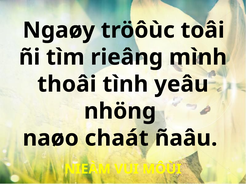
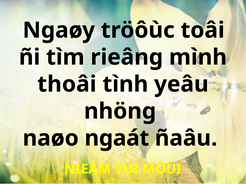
chaát: chaát -> ngaát
